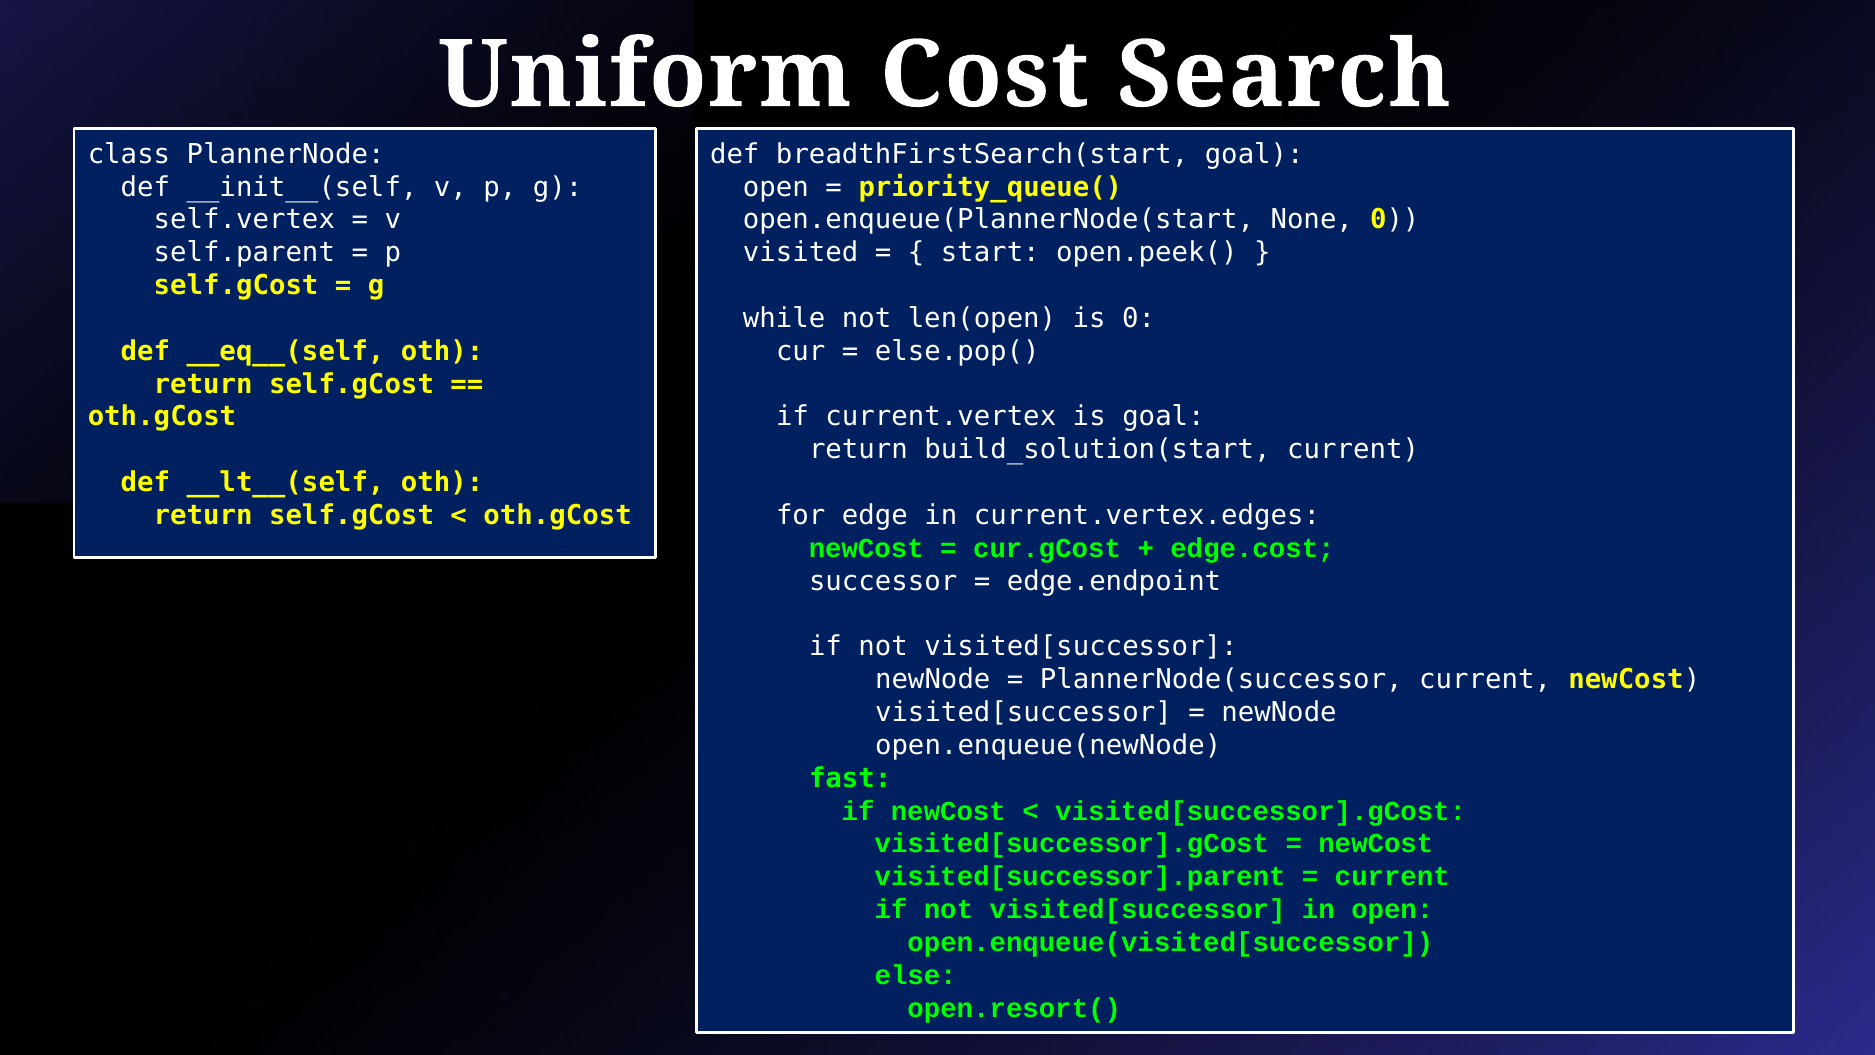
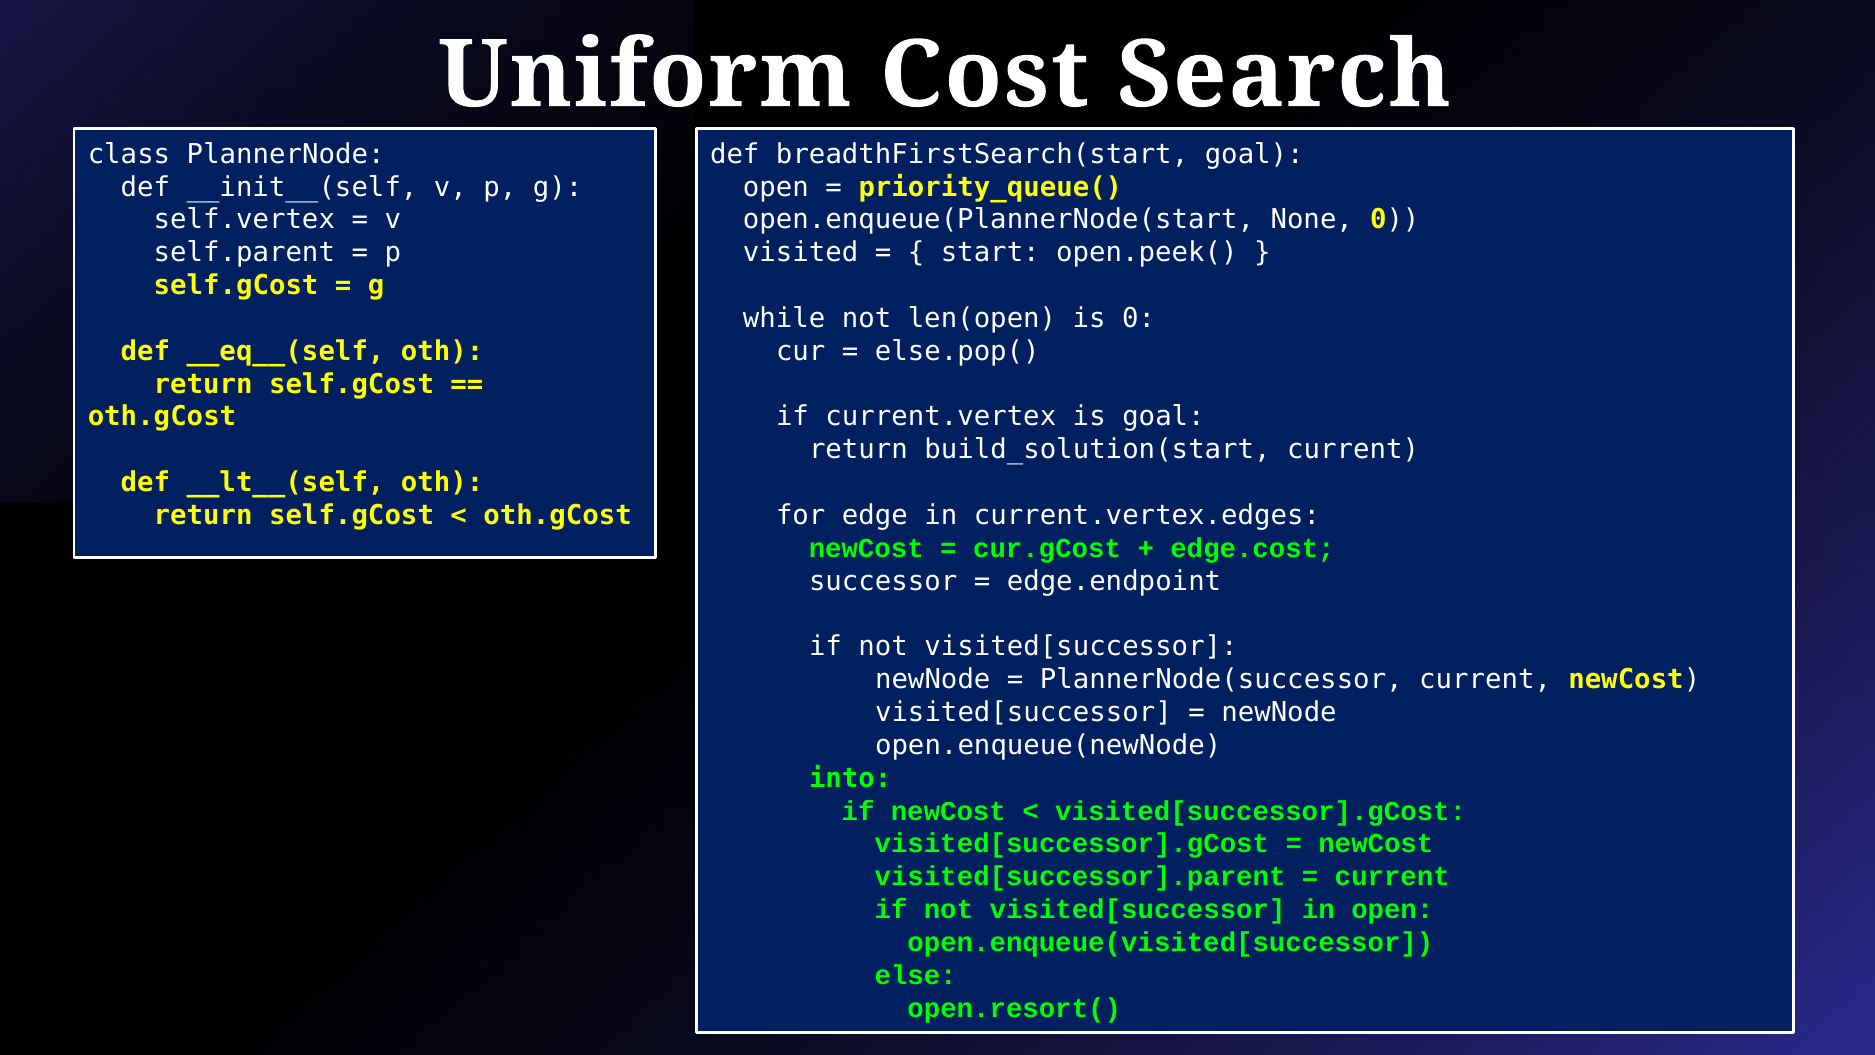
fast: fast -> into
